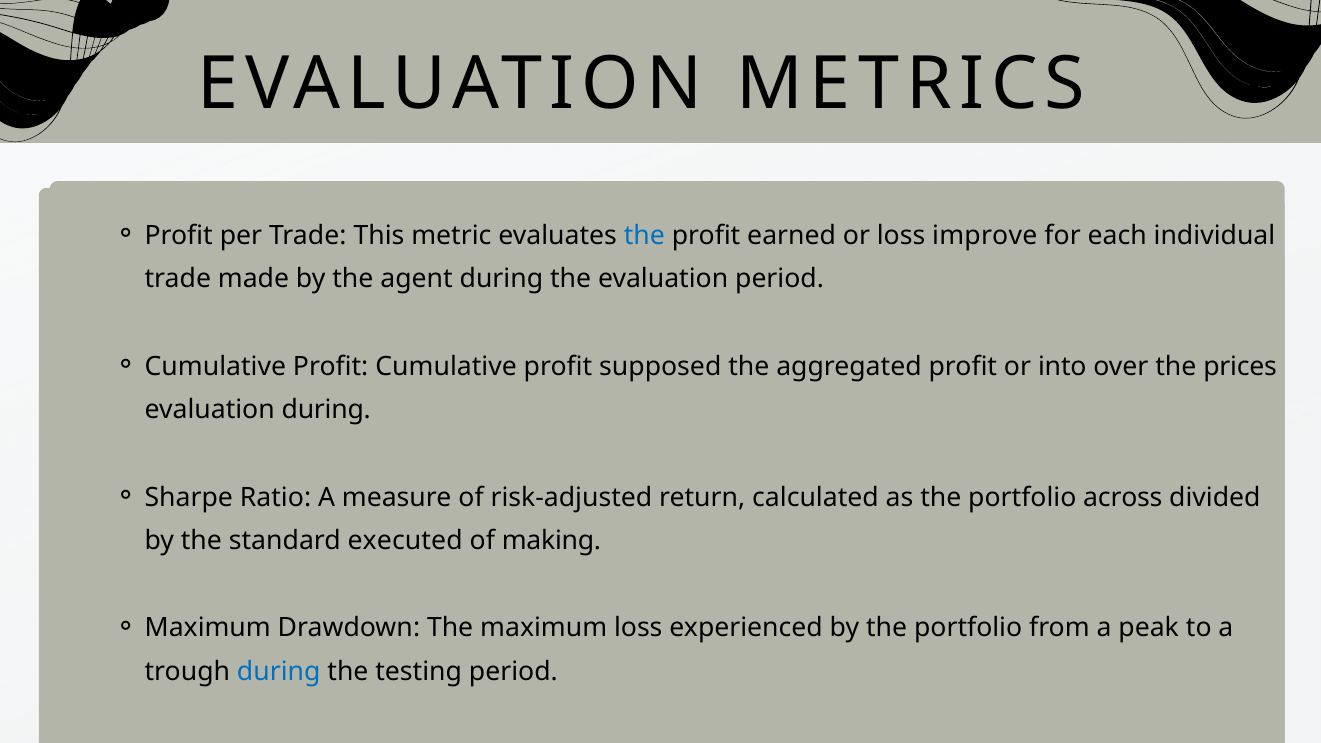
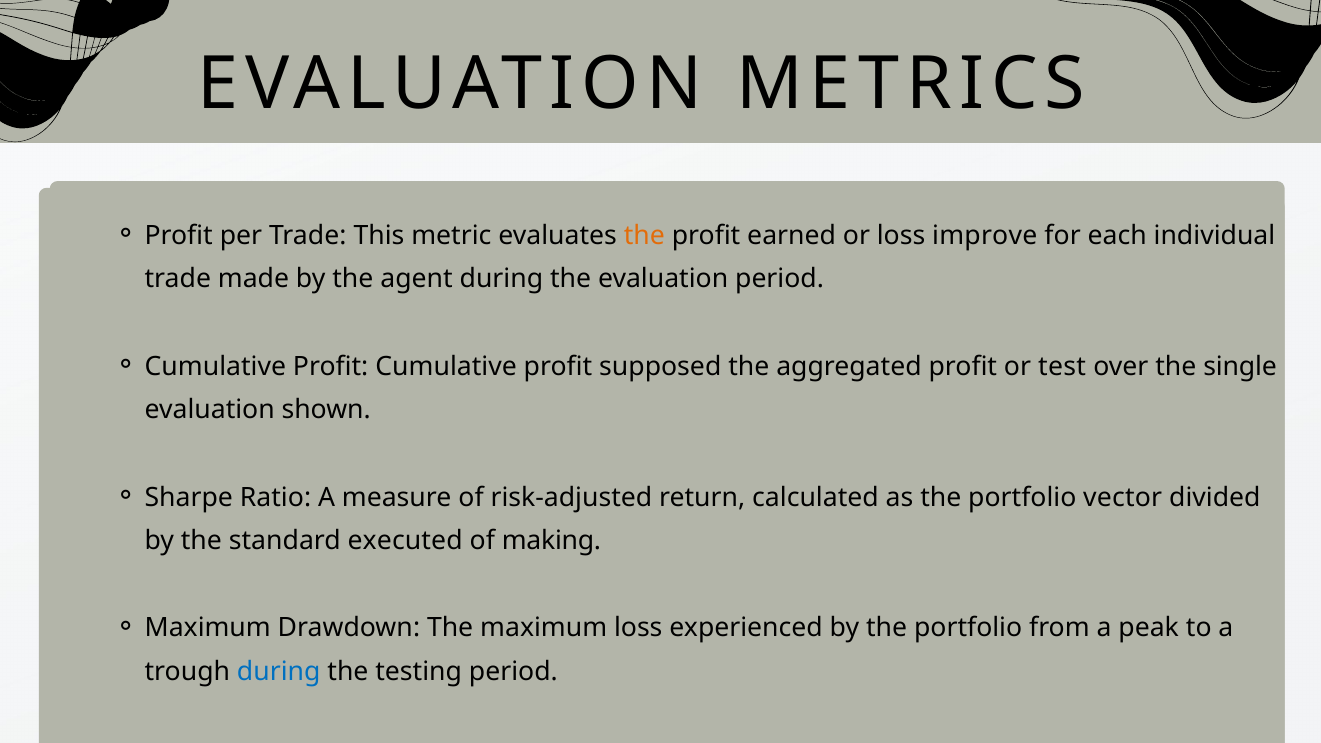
the at (644, 236) colour: blue -> orange
into: into -> test
prices: prices -> single
evaluation during: during -> shown
across: across -> vector
